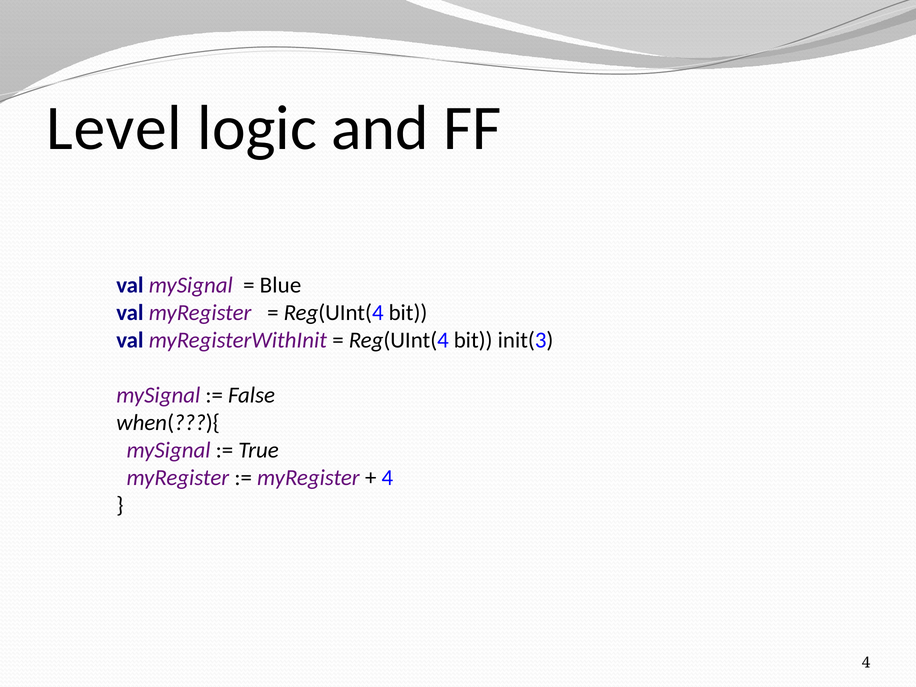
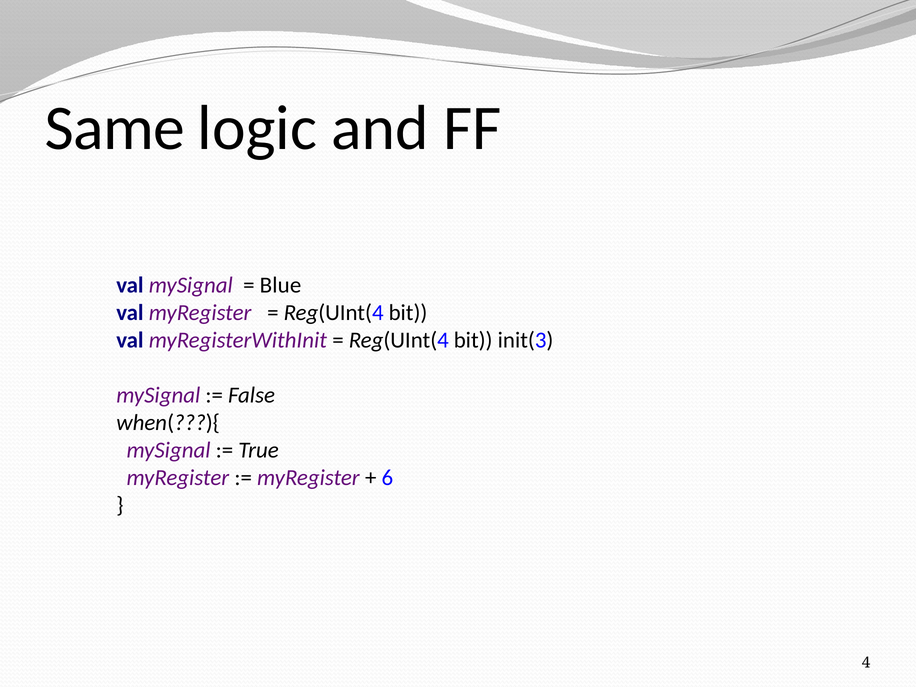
Level: Level -> Same
4 at (387, 478): 4 -> 6
